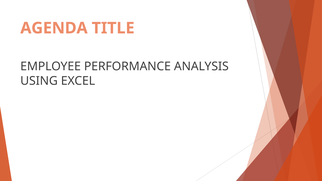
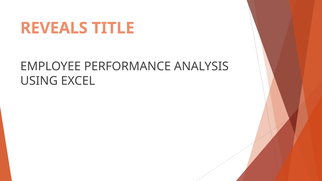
AGENDA: AGENDA -> REVEALS
